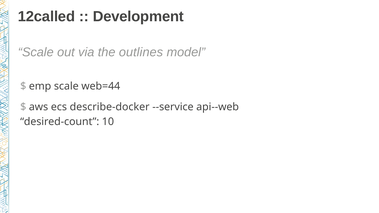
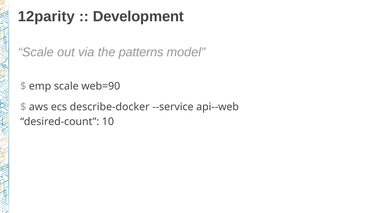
12called: 12called -> 12parity
outlines: outlines -> patterns
web=44: web=44 -> web=90
